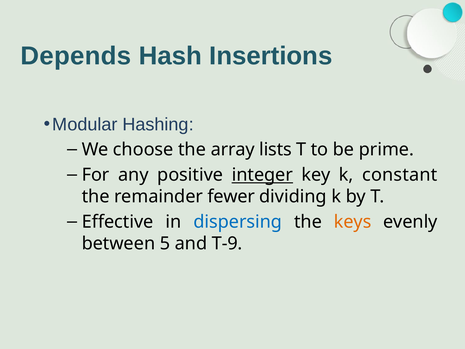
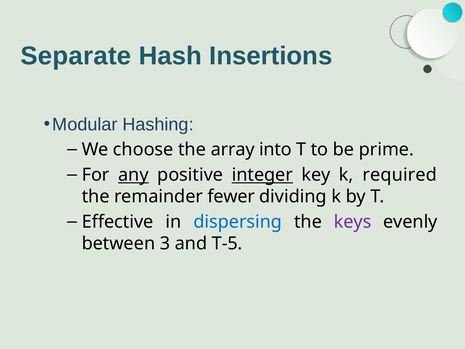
Depends: Depends -> Separate
lists: lists -> into
any underline: none -> present
constant: constant -> required
keys colour: orange -> purple
5: 5 -> 3
T-9: T-9 -> T-5
